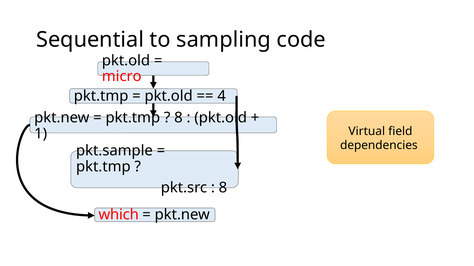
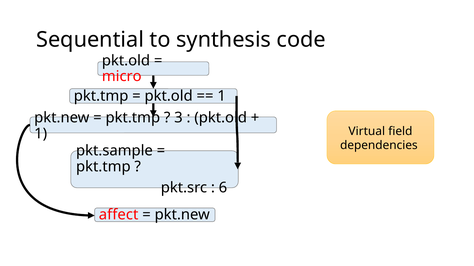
sampling: sampling -> synthesis
4 at (222, 96): 4 -> 1
8 at (178, 118): 8 -> 3
8 at (223, 188): 8 -> 6
which: which -> affect
